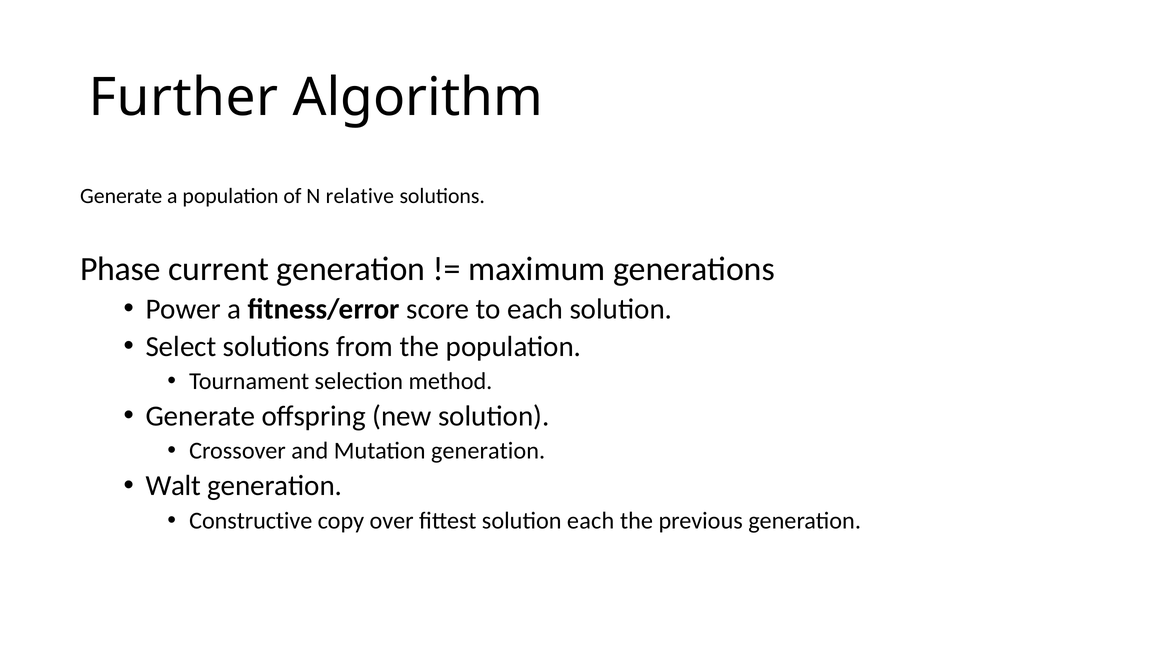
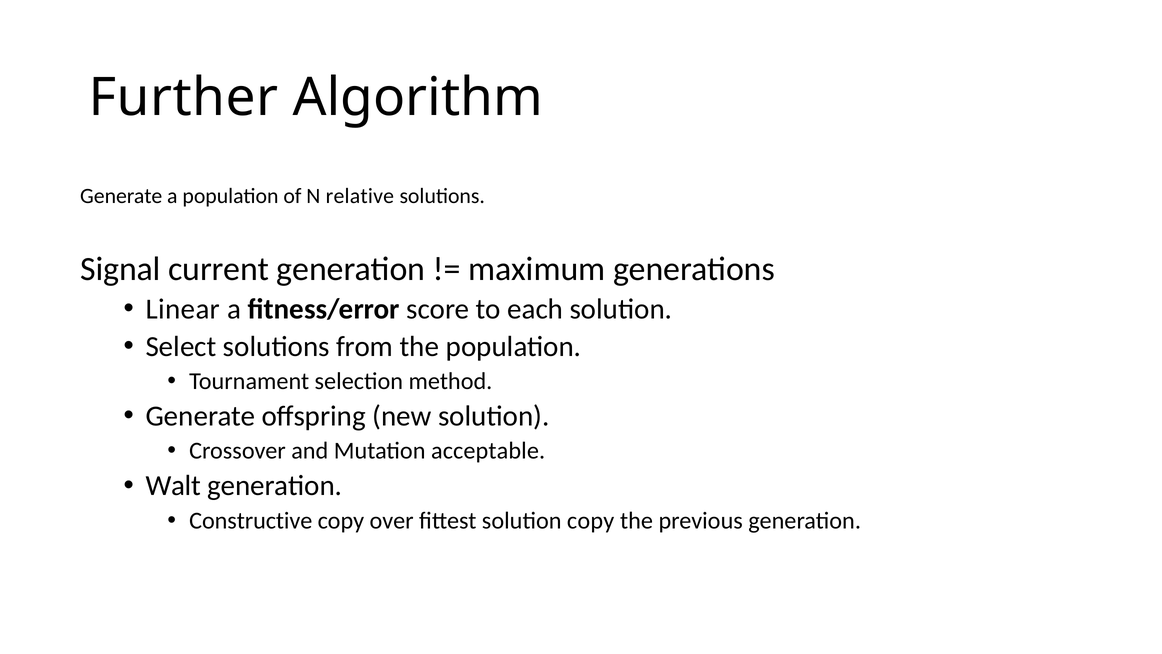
Phase: Phase -> Signal
Power: Power -> Linear
Mutation generation: generation -> acceptable
solution each: each -> copy
